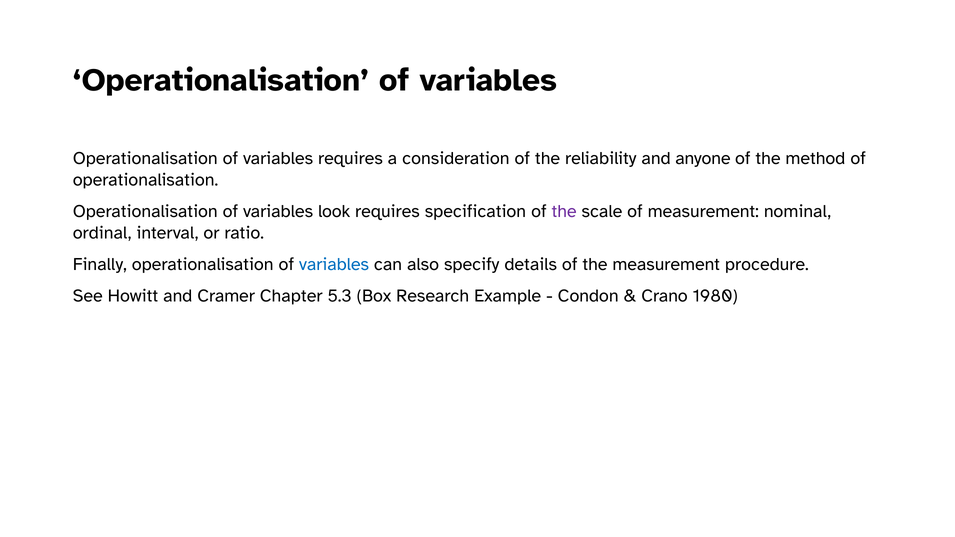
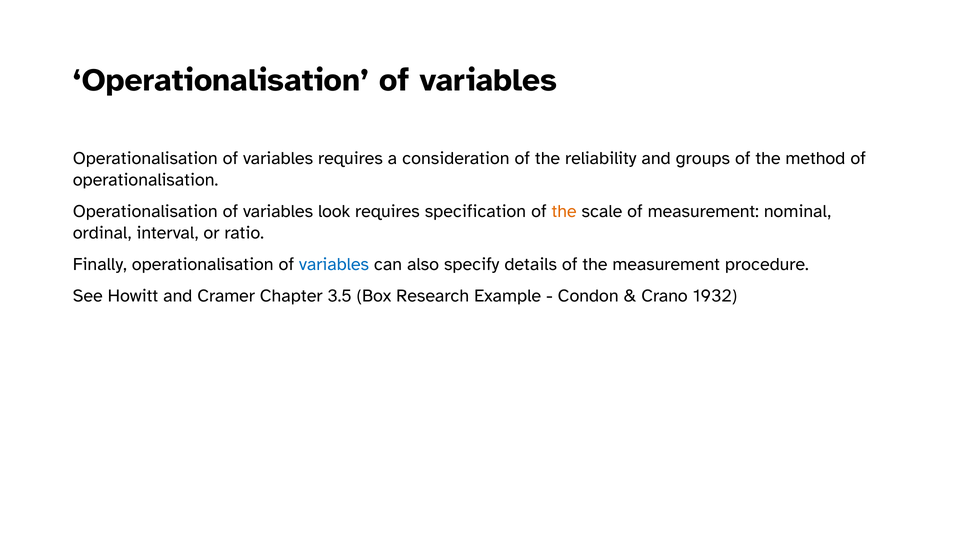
anyone: anyone -> groups
the at (564, 212) colour: purple -> orange
5.3: 5.3 -> 3.5
1980: 1980 -> 1932
